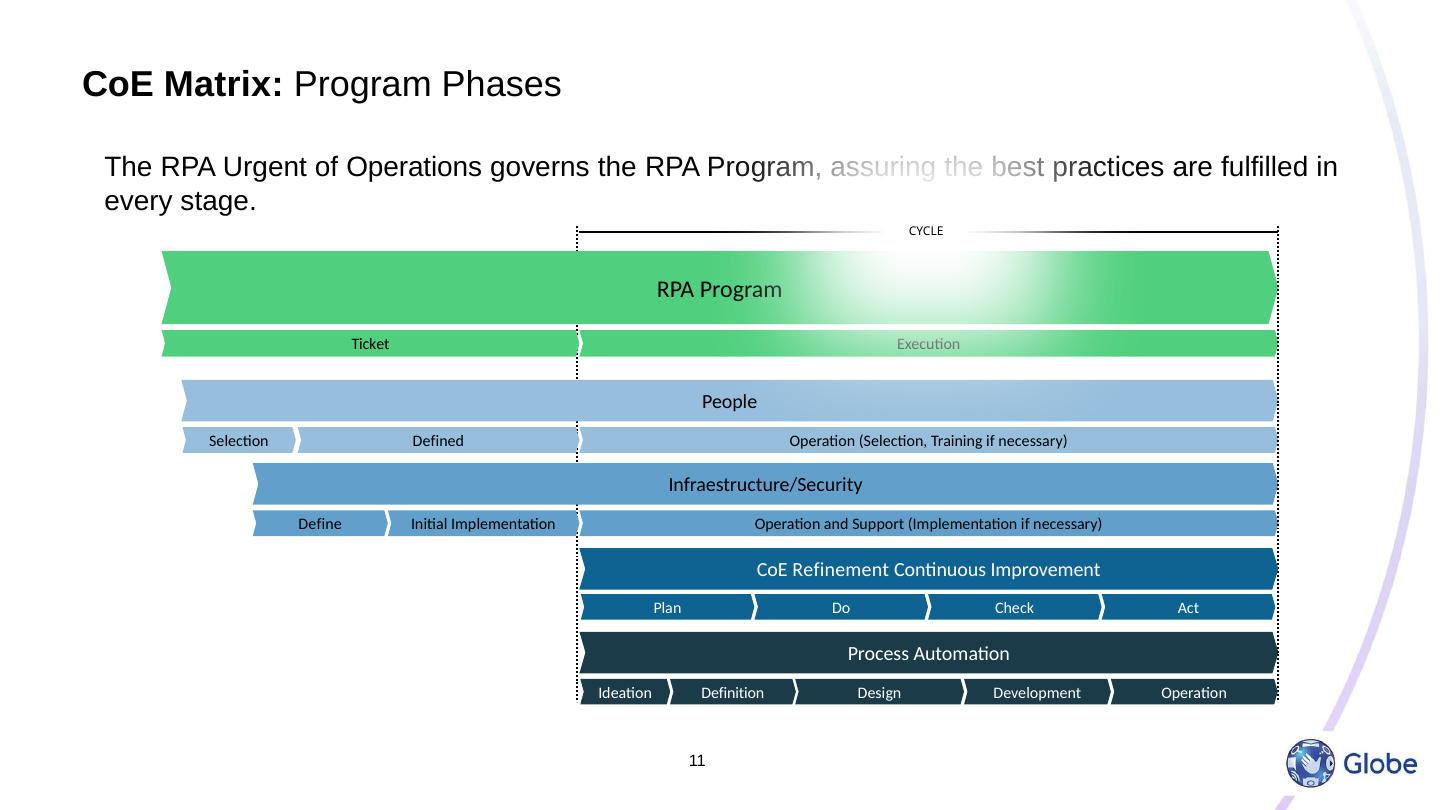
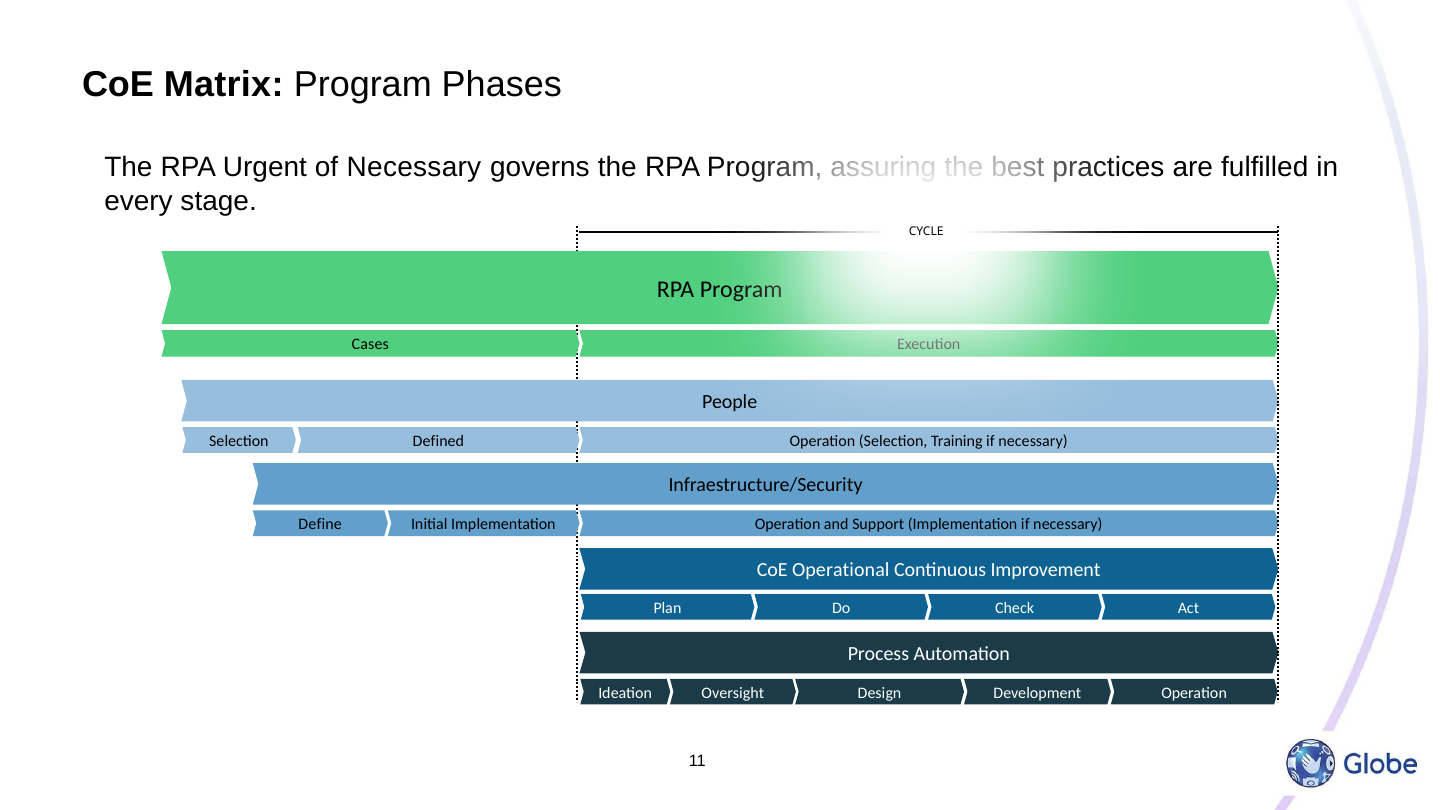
of Operations: Operations -> Necessary
Ticket: Ticket -> Cases
Refinement: Refinement -> Operational
Definition: Definition -> Oversight
